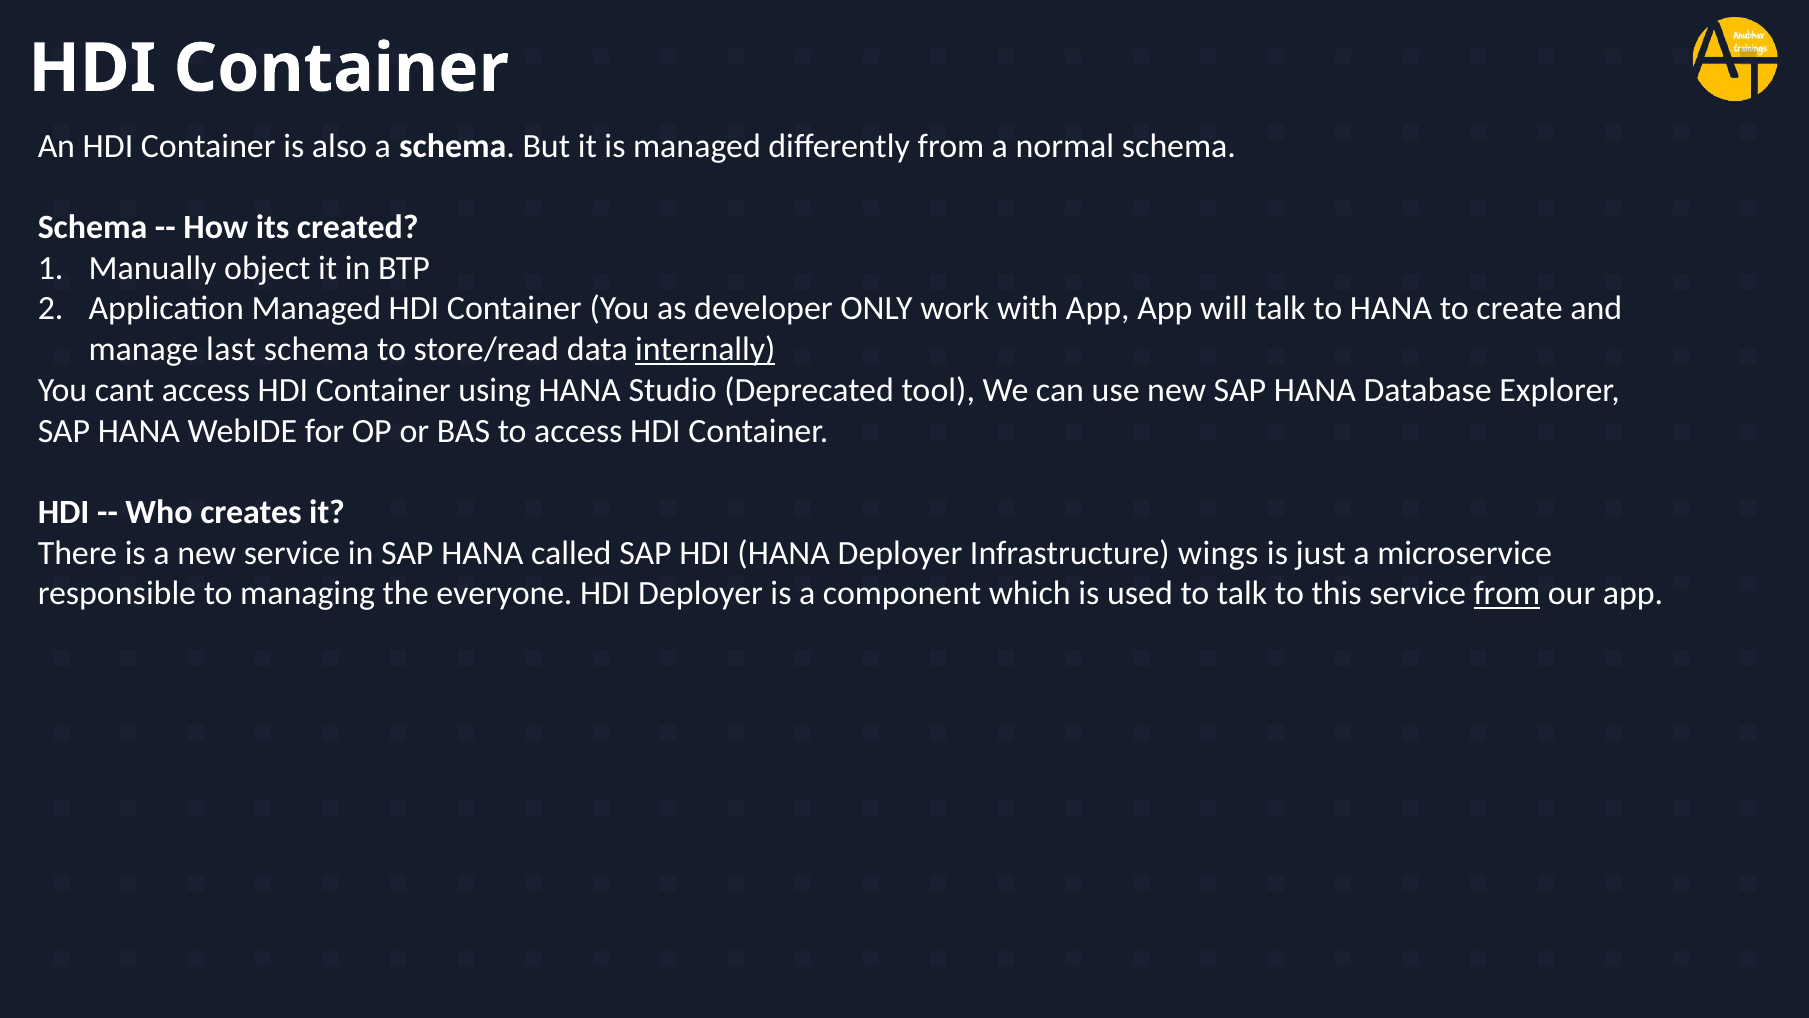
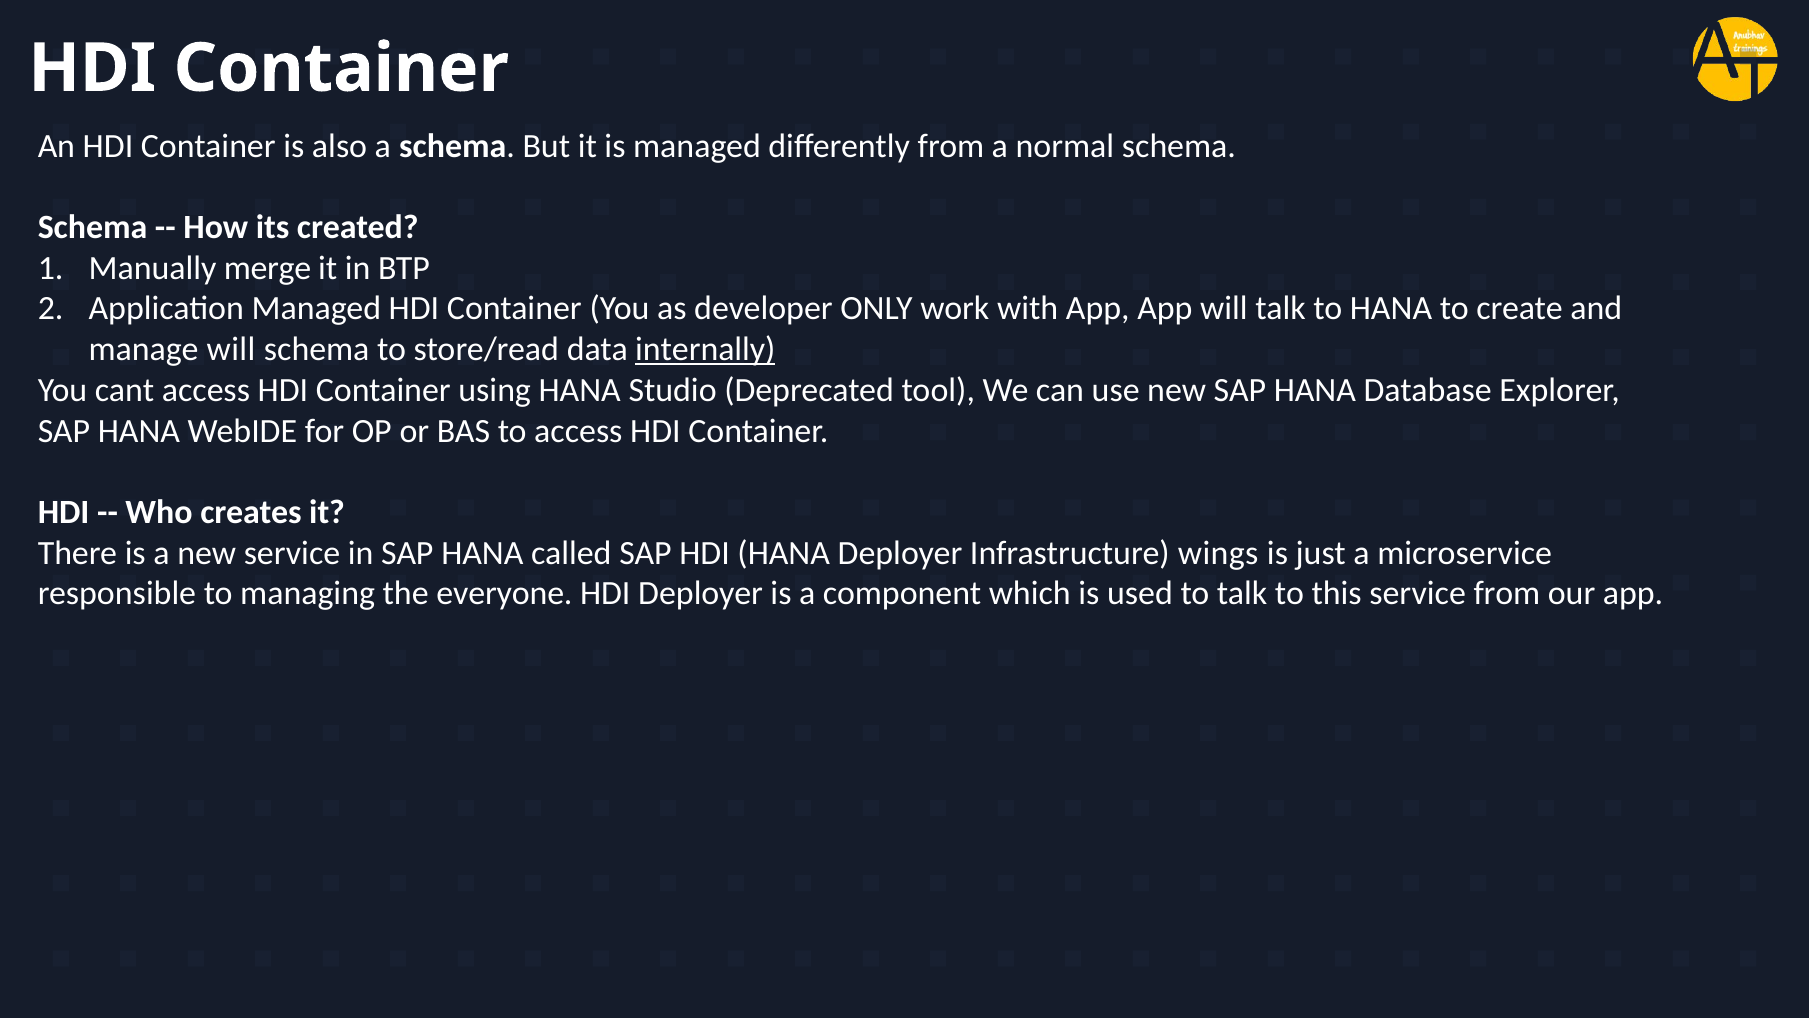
object: object -> merge
manage last: last -> will
from at (1507, 594) underline: present -> none
